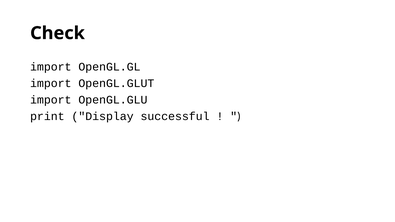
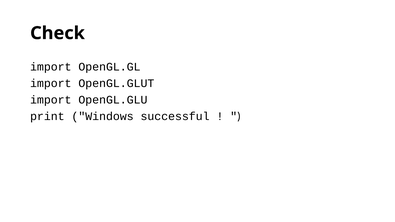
Display: Display -> Windows
